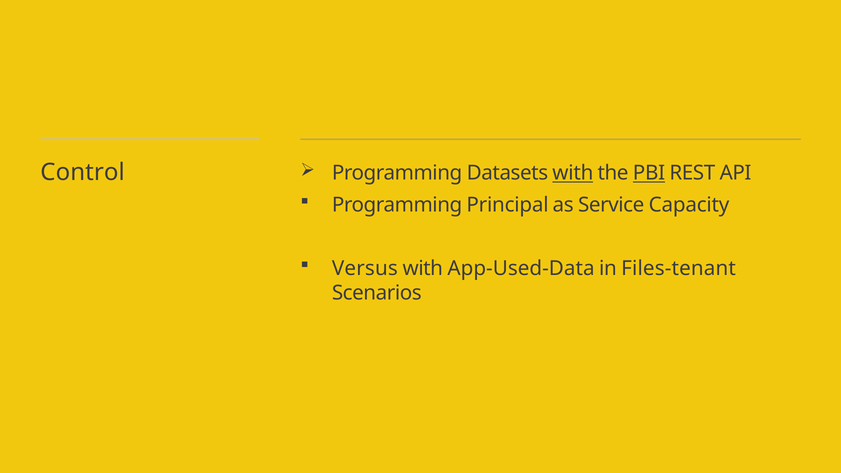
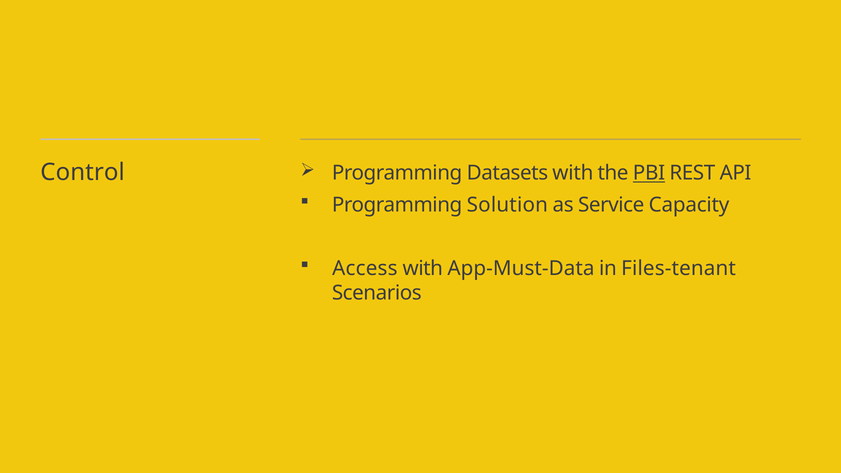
with at (573, 173) underline: present -> none
Principal: Principal -> Solution
Versus: Versus -> Access
App-Used-Data: App-Used-Data -> App-Must-Data
